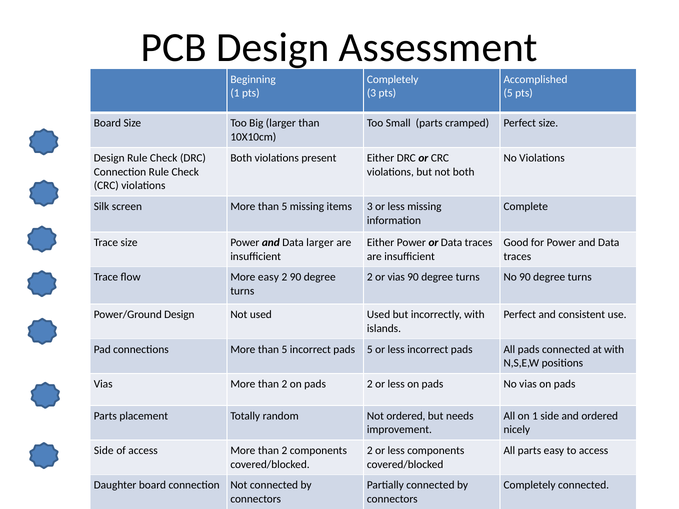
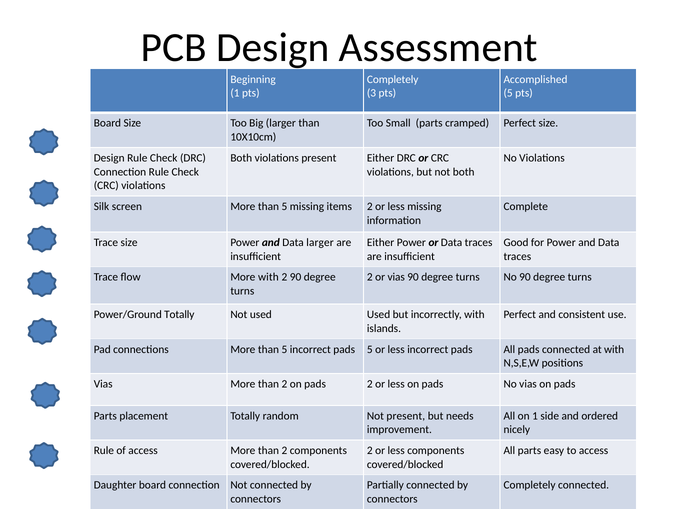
items 3: 3 -> 2
More easy: easy -> with
Power/Ground Design: Design -> Totally
Not ordered: ordered -> present
Side at (104, 451): Side -> Rule
